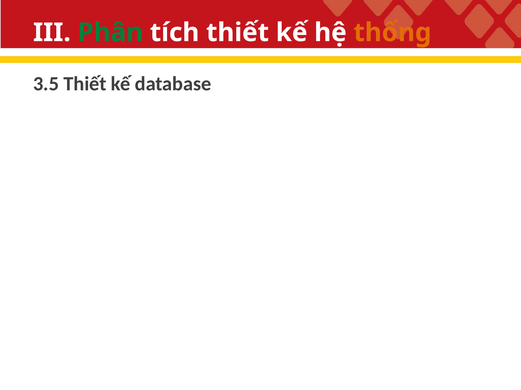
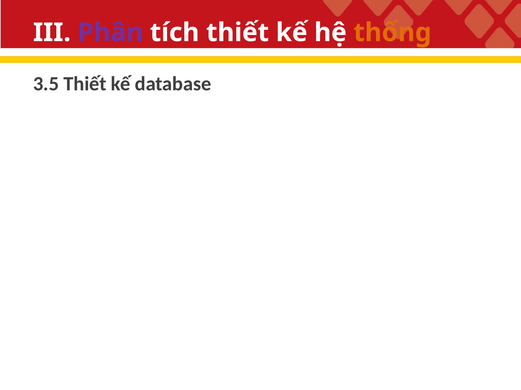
Phân colour: green -> purple
